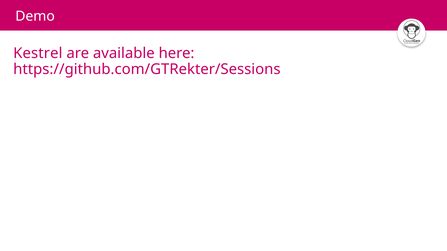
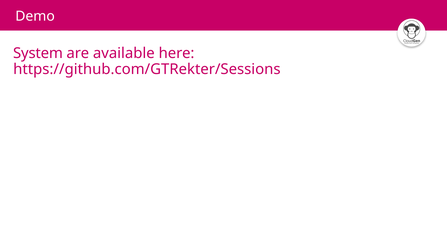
Kestrel: Kestrel -> System
